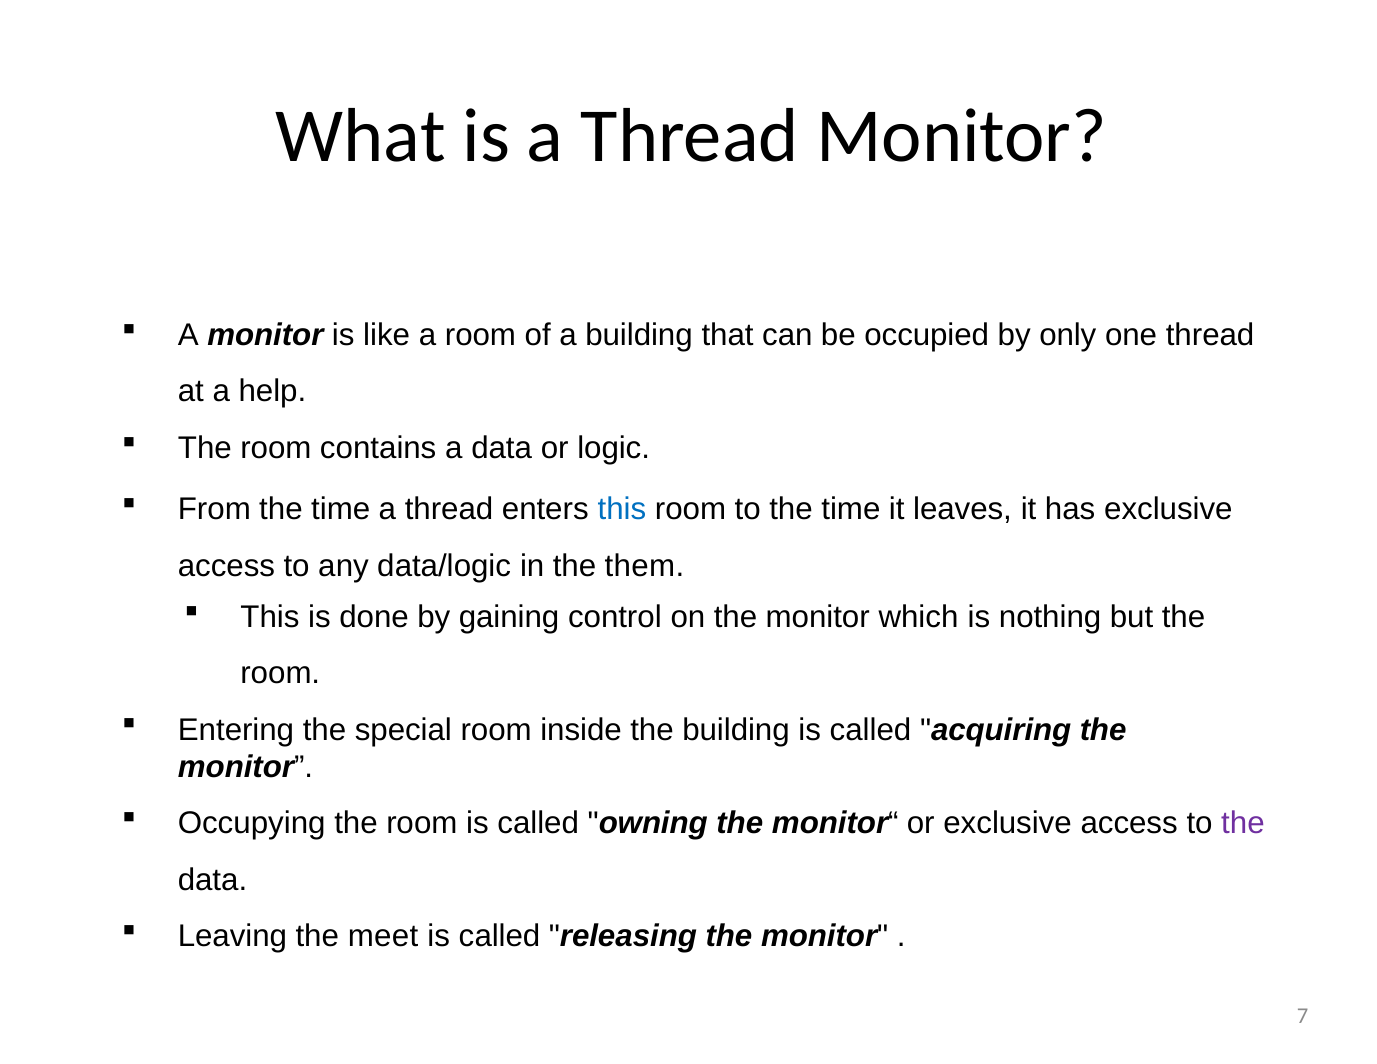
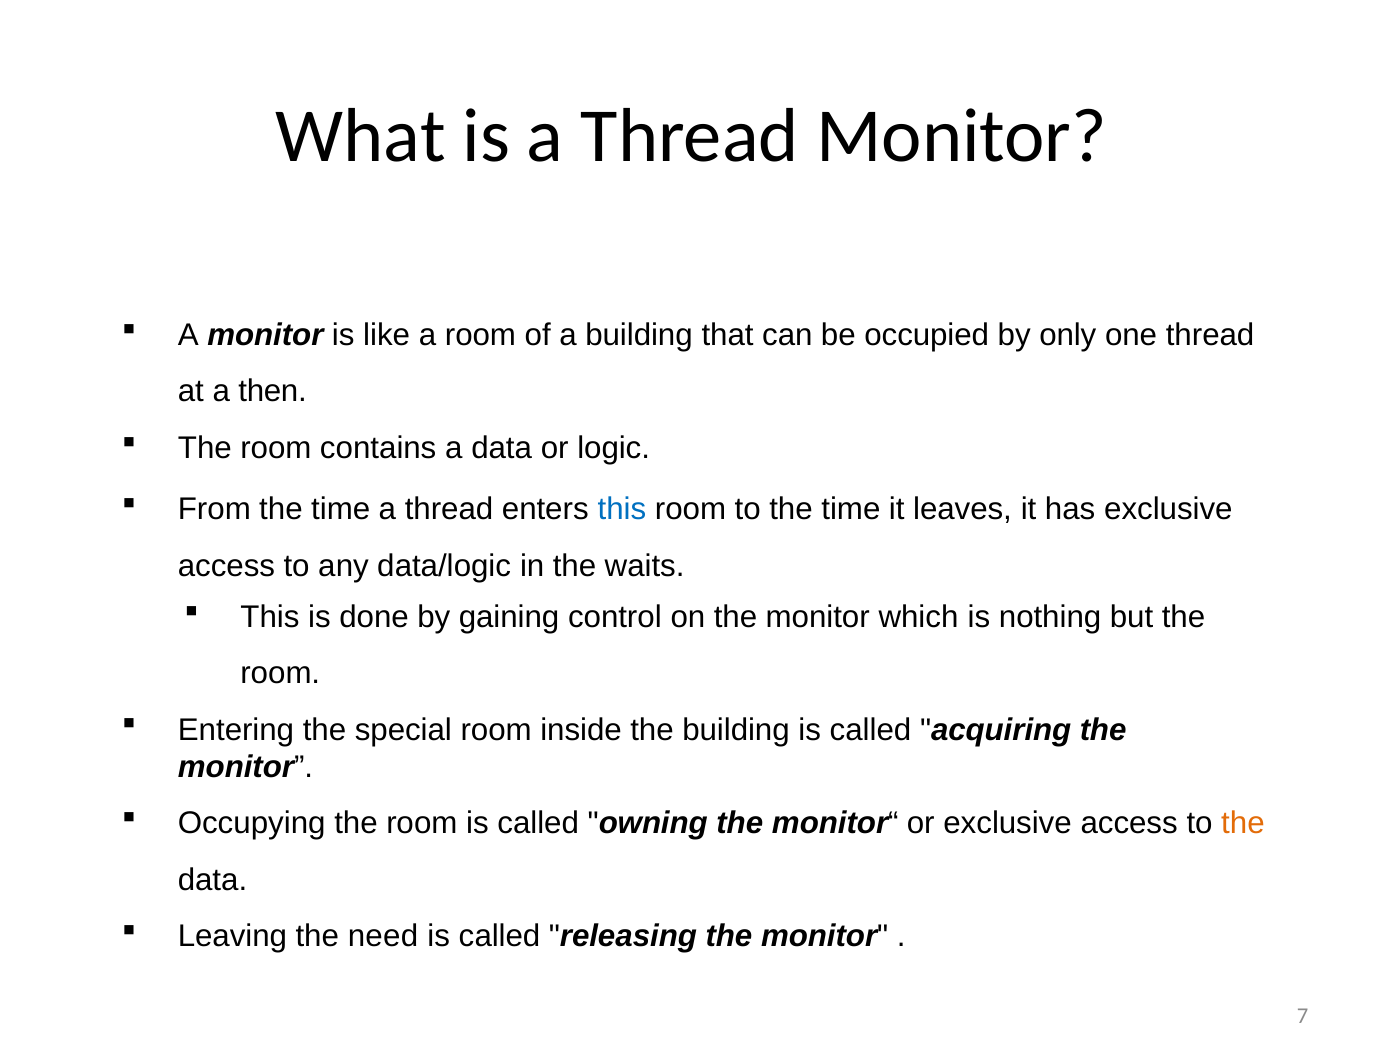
help: help -> then
them: them -> waits
the at (1243, 824) colour: purple -> orange
meet: meet -> need
